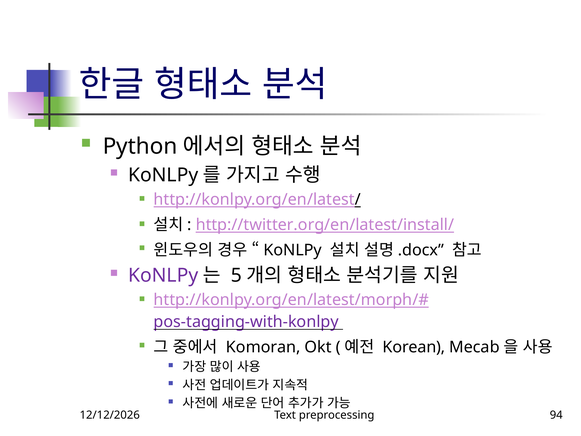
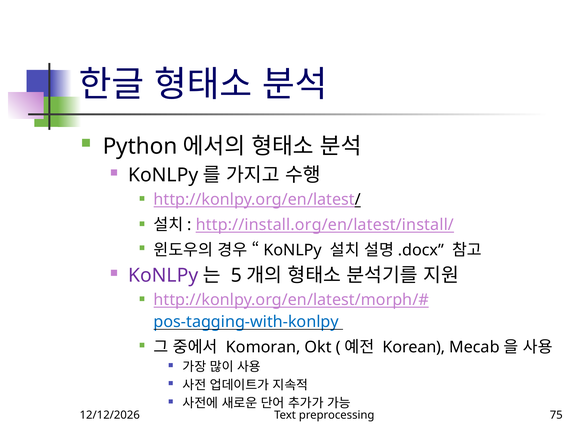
http://twitter.org/en/latest/install/: http://twitter.org/en/latest/install/ -> http://install.org/en/latest/install/
pos-tagging-with-konlpy colour: purple -> blue
94: 94 -> 75
